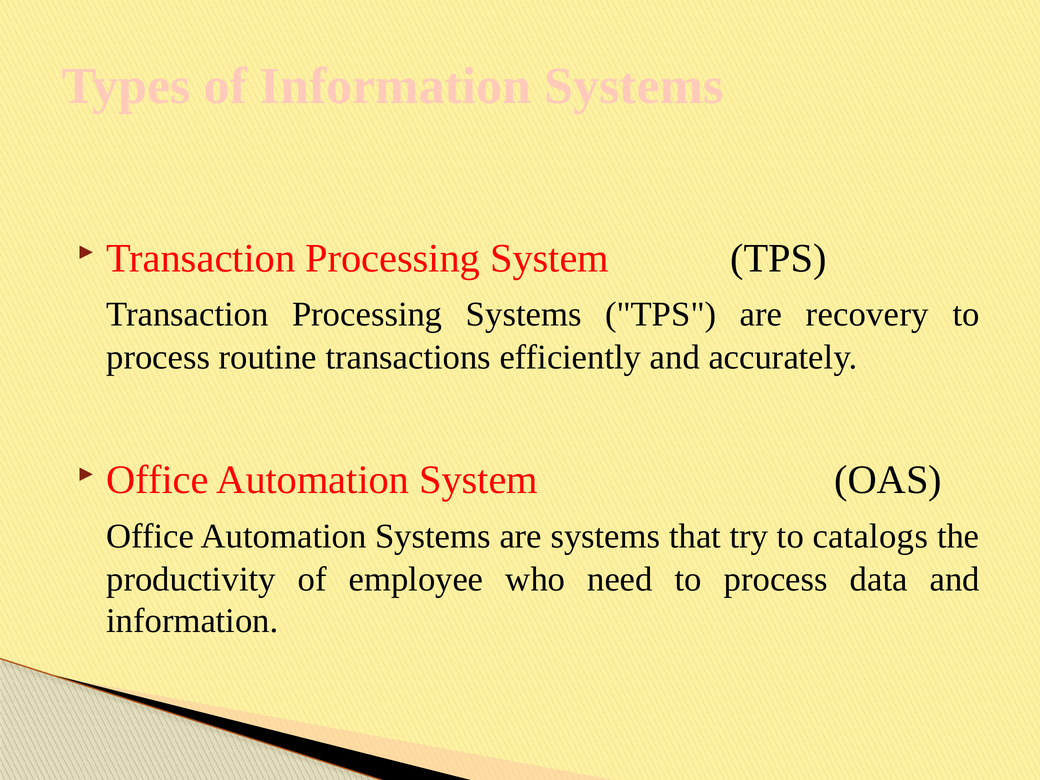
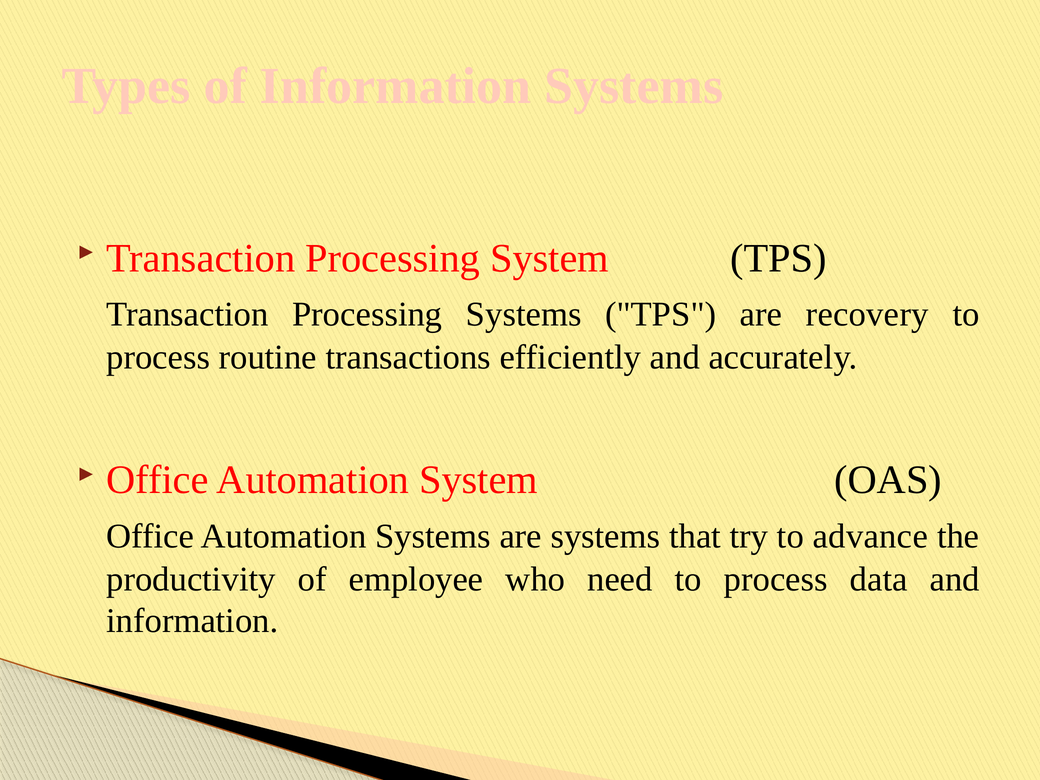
catalogs: catalogs -> advance
